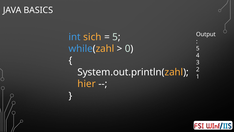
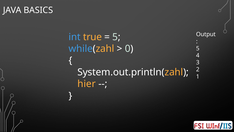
sich: sich -> true
